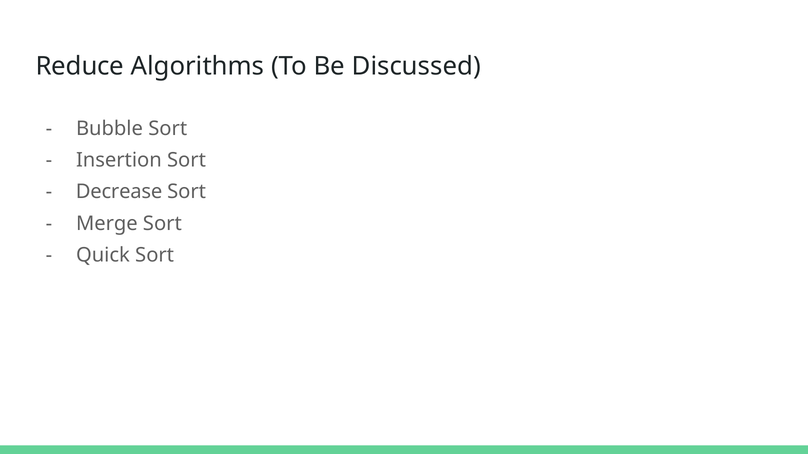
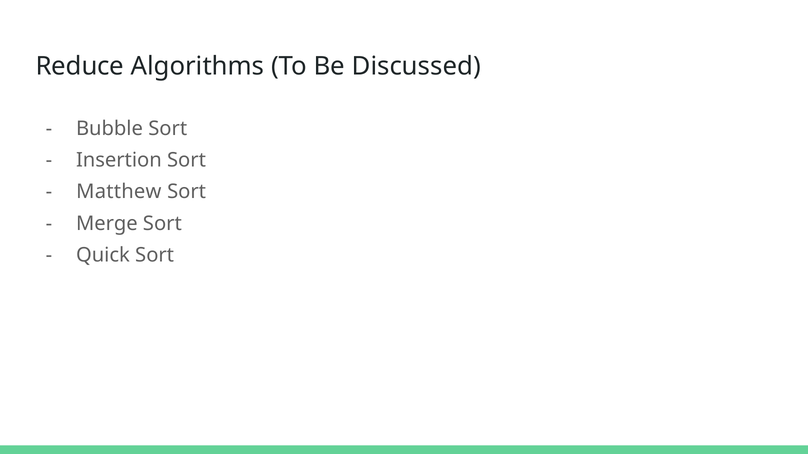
Decrease: Decrease -> Matthew
